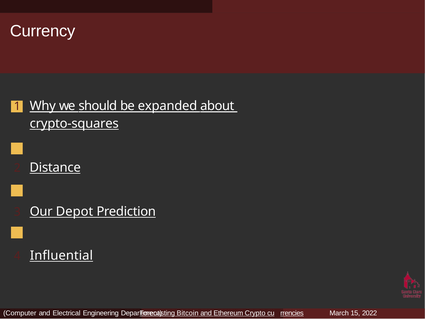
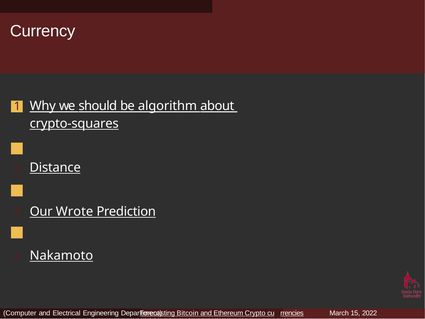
expanded: expanded -> algorithm
Depot: Depot -> Wrote
Influential: Influential -> Nakamoto
